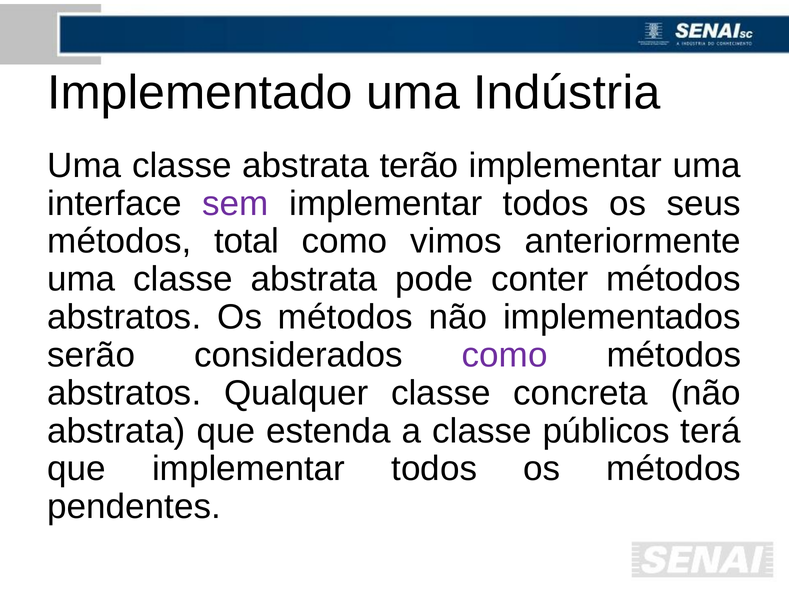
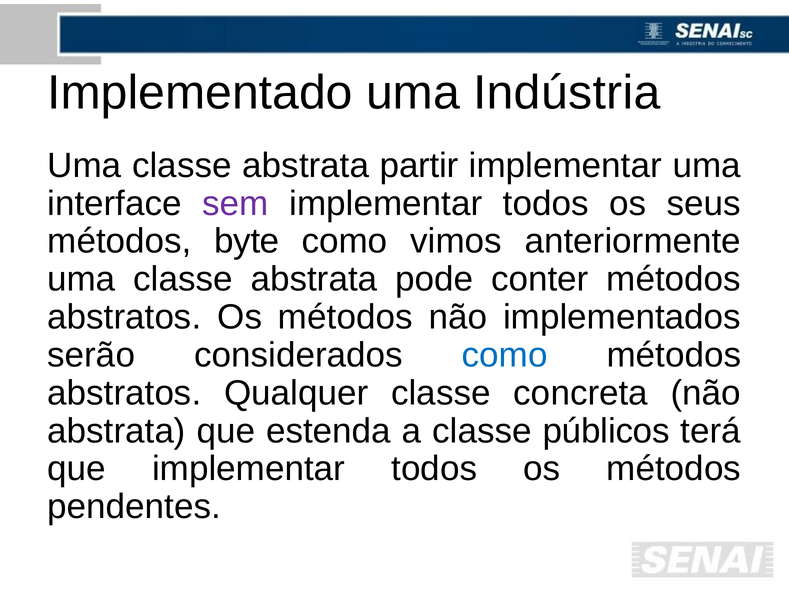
terão: terão -> partir
total: total -> byte
como at (505, 355) colour: purple -> blue
